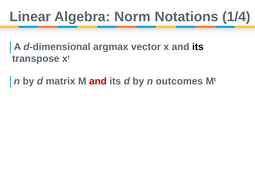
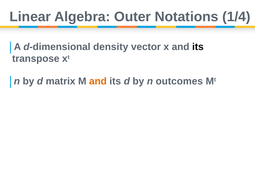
Norm: Norm -> Outer
argmax: argmax -> density
and at (98, 81) colour: red -> orange
